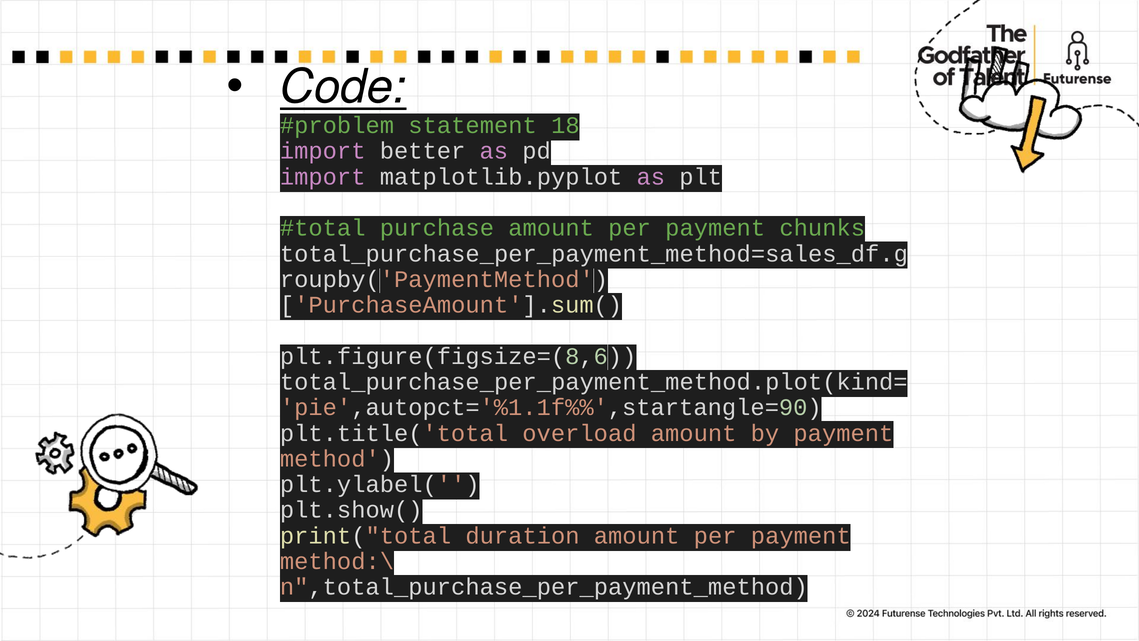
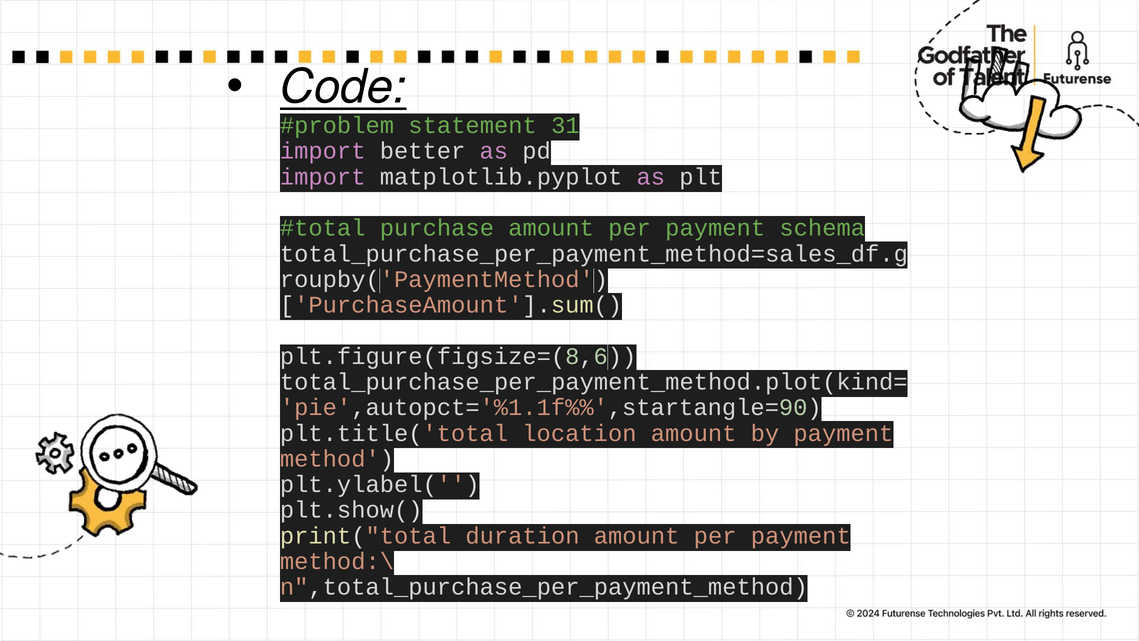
18: 18 -> 31
chunks: chunks -> schema
overload: overload -> location
